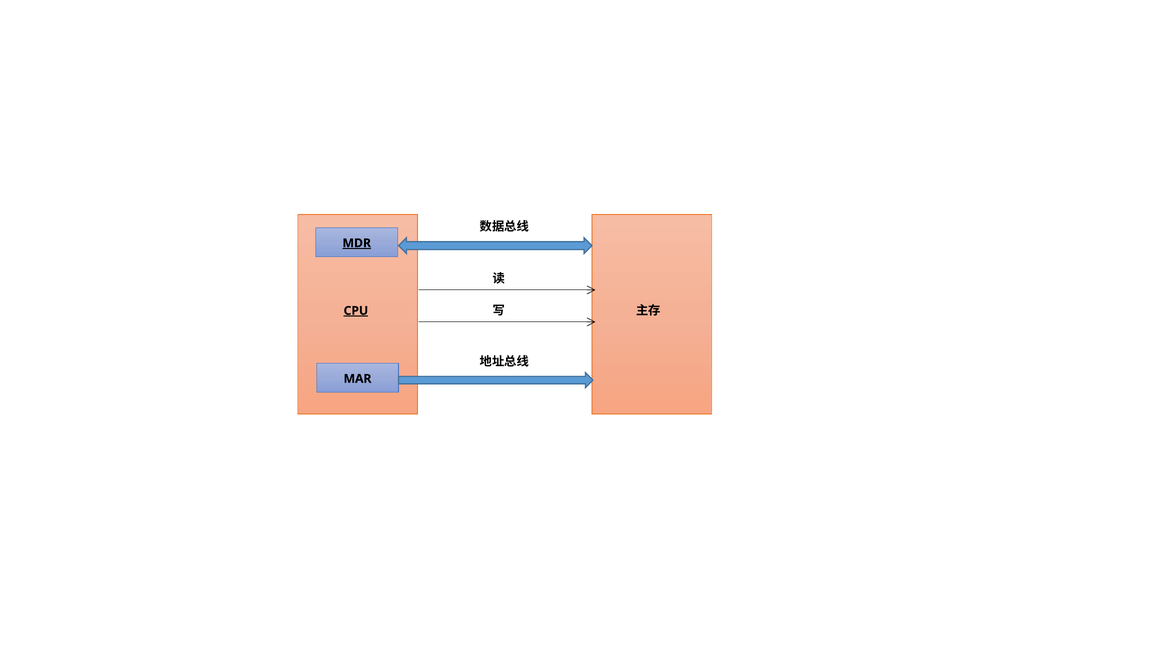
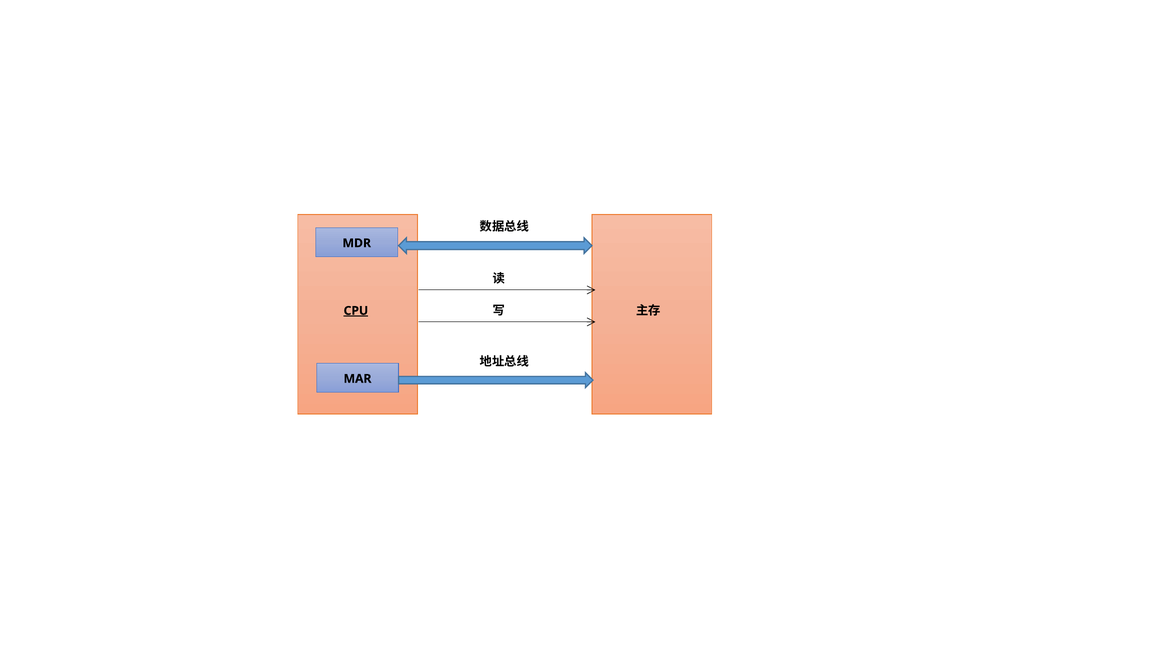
MDR underline: present -> none
